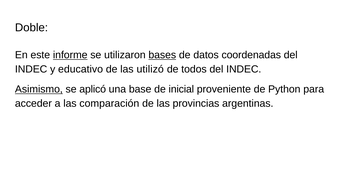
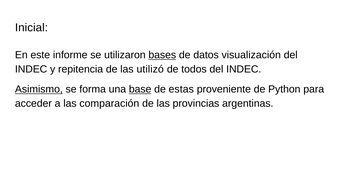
Doble: Doble -> Inicial
informe underline: present -> none
coordenadas: coordenadas -> visualización
educativo: educativo -> repitencia
aplicó: aplicó -> forma
base underline: none -> present
inicial: inicial -> estas
